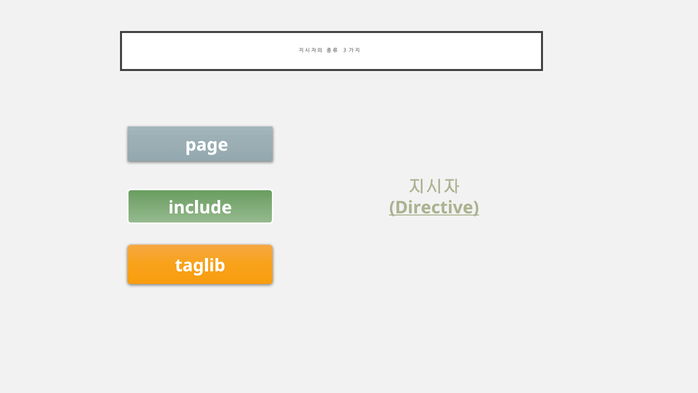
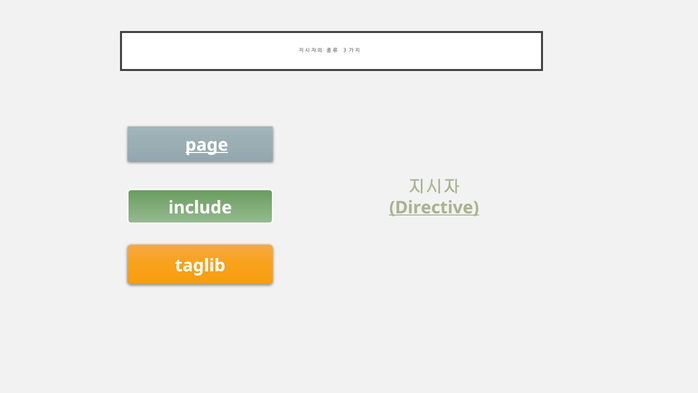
page underline: none -> present
